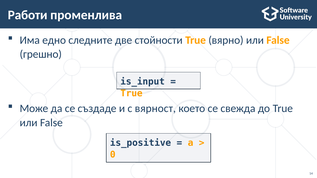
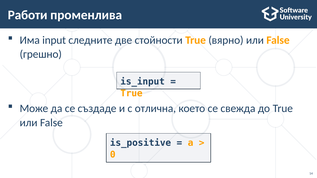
едно: едно -> input
вярност: вярност -> отлична
